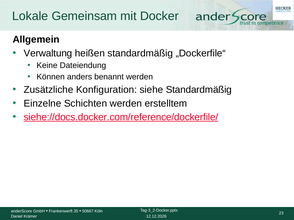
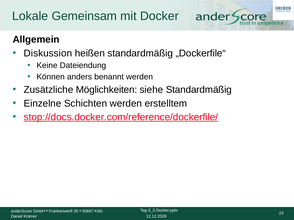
Verwaltung: Verwaltung -> Diskussion
Konfiguration: Konfiguration -> Möglichkeiten
siehe://docs.docker.com/reference/dockerfile/: siehe://docs.docker.com/reference/dockerfile/ -> stop://docs.docker.com/reference/dockerfile/
